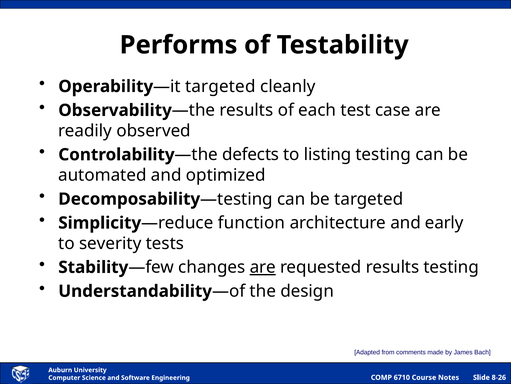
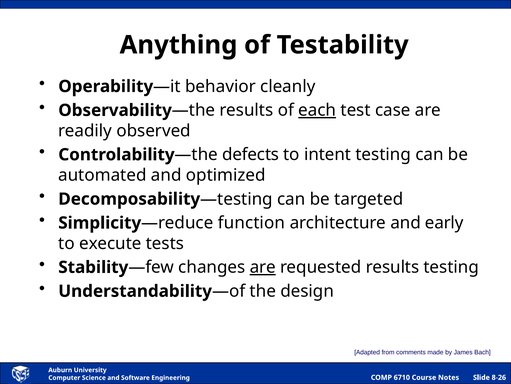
Performs: Performs -> Anything
targeted at (220, 86): targeted -> behavior
each underline: none -> present
listing: listing -> intent
severity: severity -> execute
